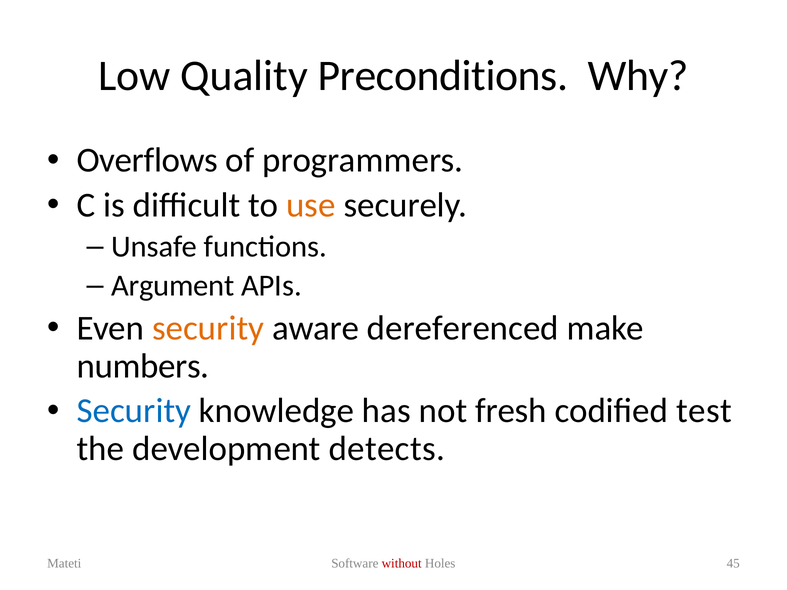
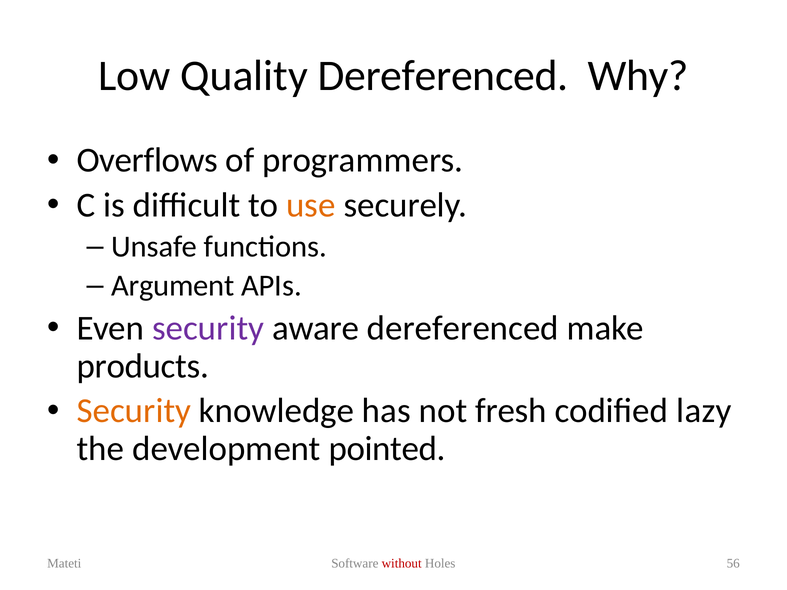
Quality Preconditions: Preconditions -> Dereferenced
security at (208, 328) colour: orange -> purple
numbers: numbers -> products
Security at (134, 411) colour: blue -> orange
test: test -> lazy
detects: detects -> pointed
45: 45 -> 56
